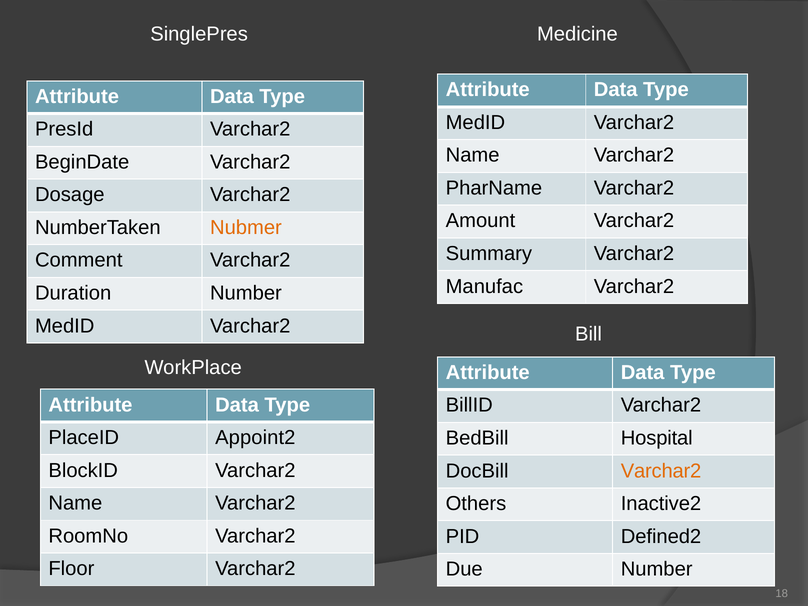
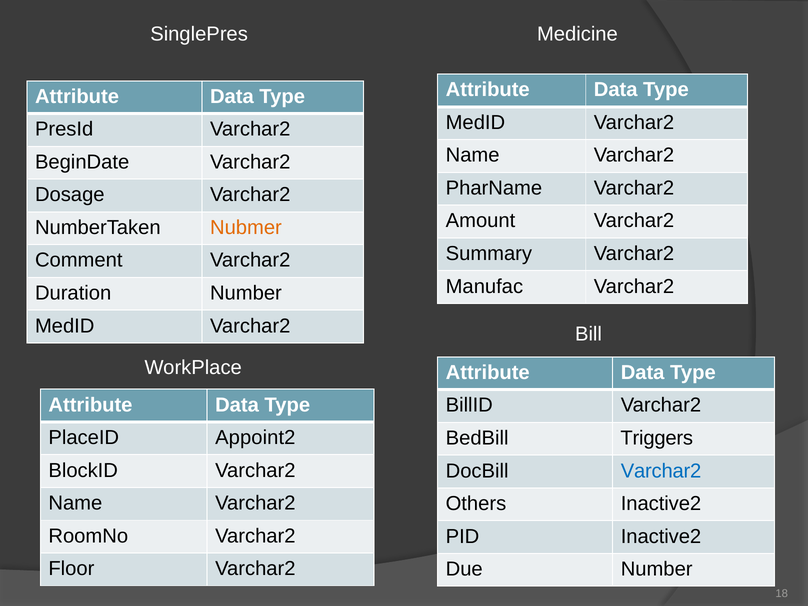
Hospital: Hospital -> Triggers
Varchar2 at (661, 471) colour: orange -> blue
PID Defined2: Defined2 -> Inactive2
